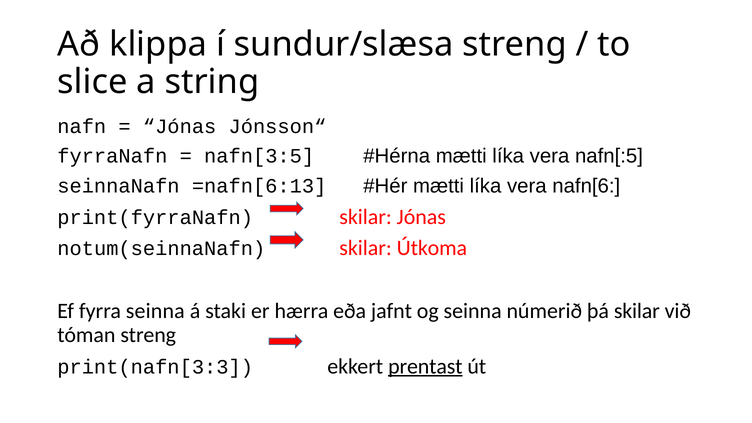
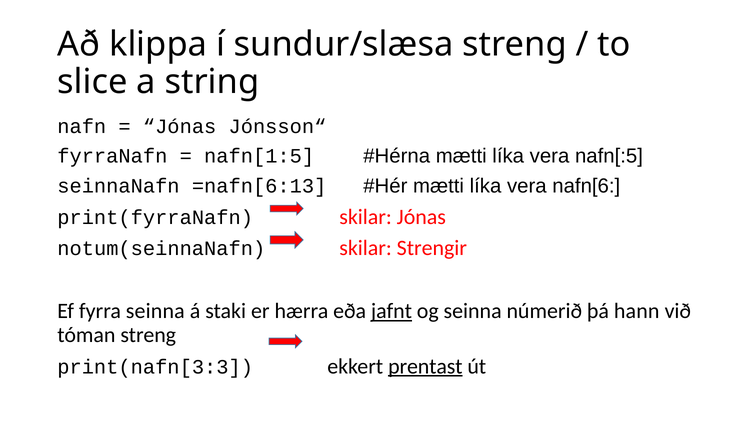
nafn[3:5: nafn[3:5 -> nafn[1:5
Útkoma: Útkoma -> Strengir
jafnt underline: none -> present
þá skilar: skilar -> hann
